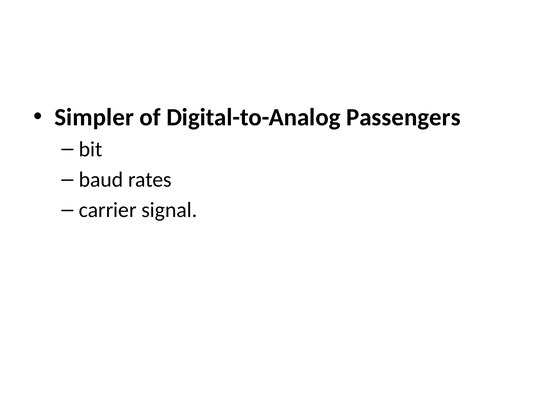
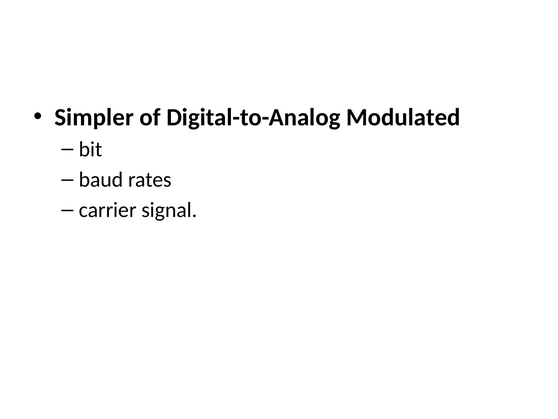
Passengers: Passengers -> Modulated
